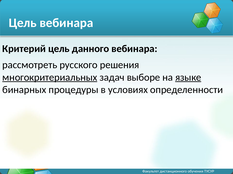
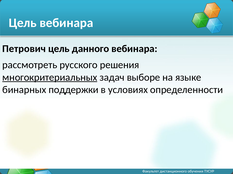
Критерий: Критерий -> Петрович
языке underline: present -> none
процедуры: процедуры -> поддержки
